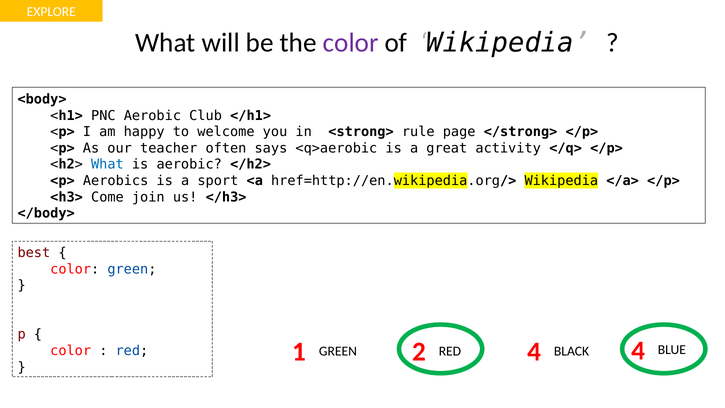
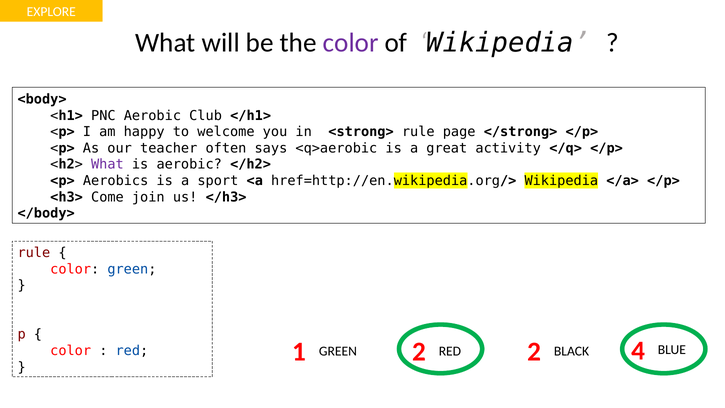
What at (107, 164) colour: blue -> purple
best at (34, 253): best -> rule
RED 4: 4 -> 2
